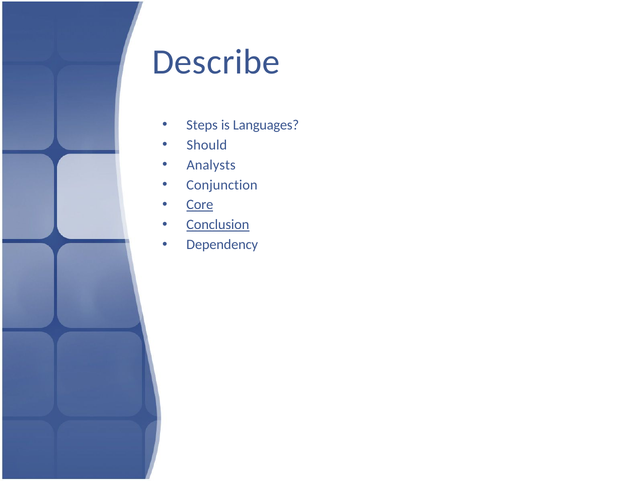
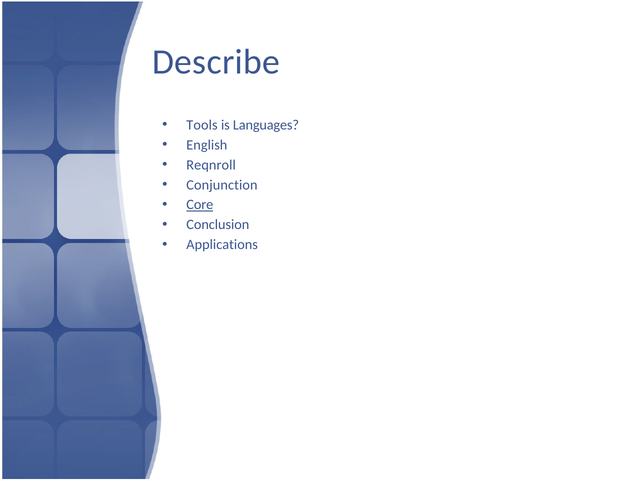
Steps: Steps -> Tools
Should: Should -> English
Analysts: Analysts -> Reqnroll
Conclusion underline: present -> none
Dependency: Dependency -> Applications
